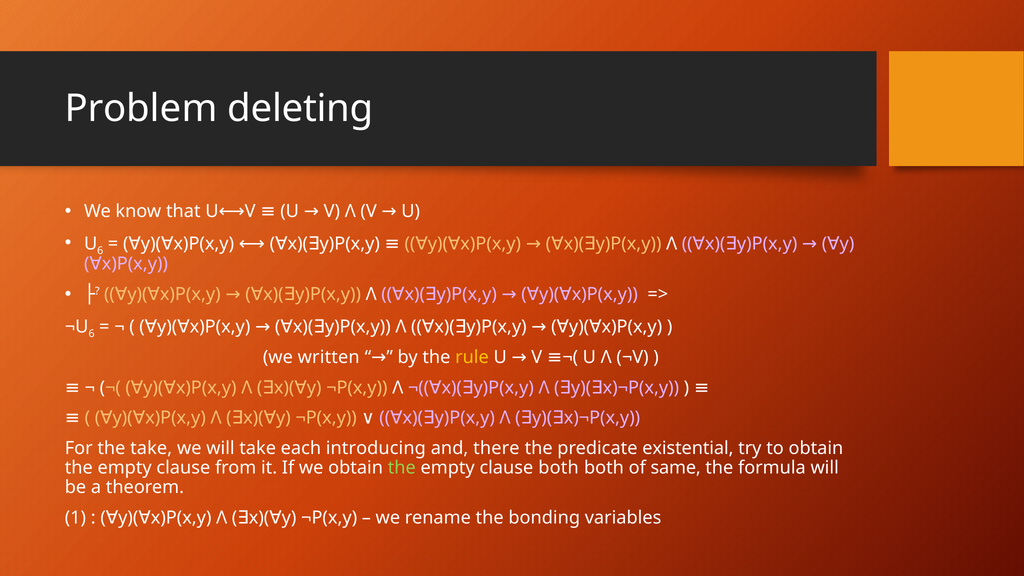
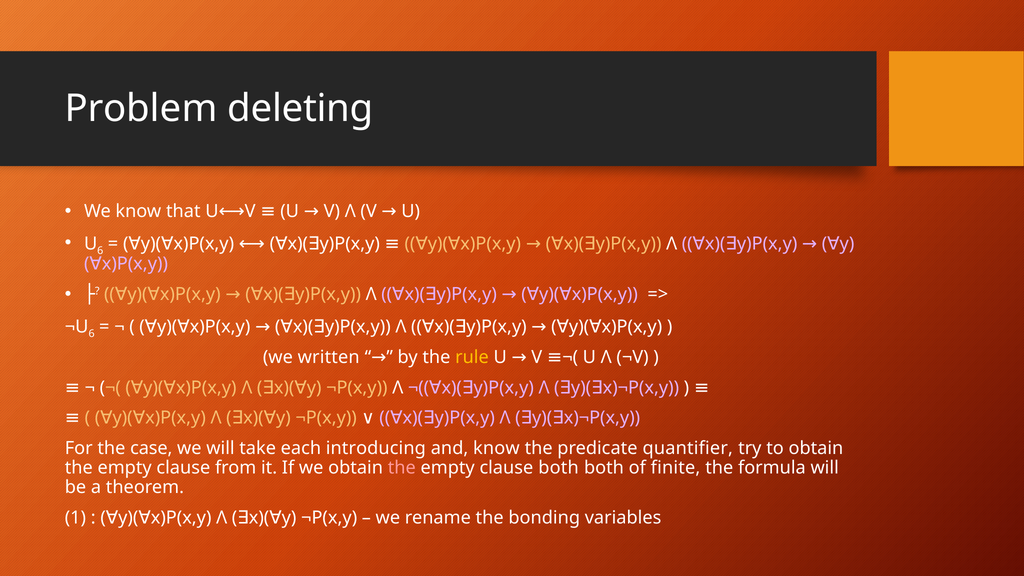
the take: take -> case
and there: there -> know
existential: existential -> quantifier
the at (402, 468) colour: light green -> pink
same: same -> finite
